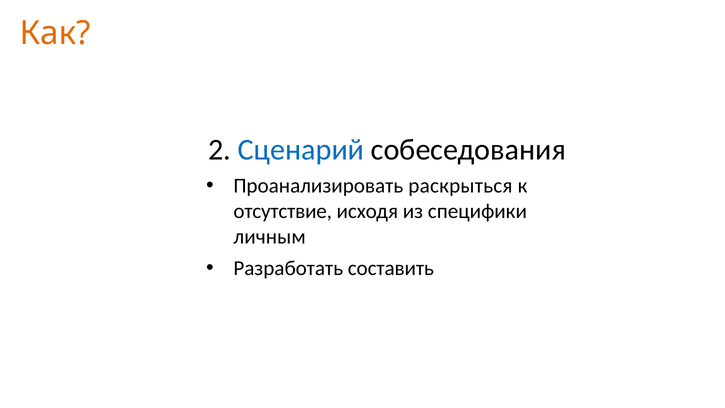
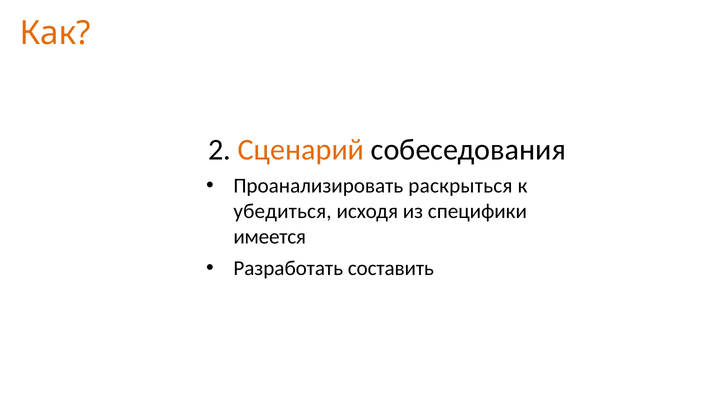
Сценарий colour: blue -> orange
отсутствие: отсутствие -> убедиться
личным: личным -> имеется
